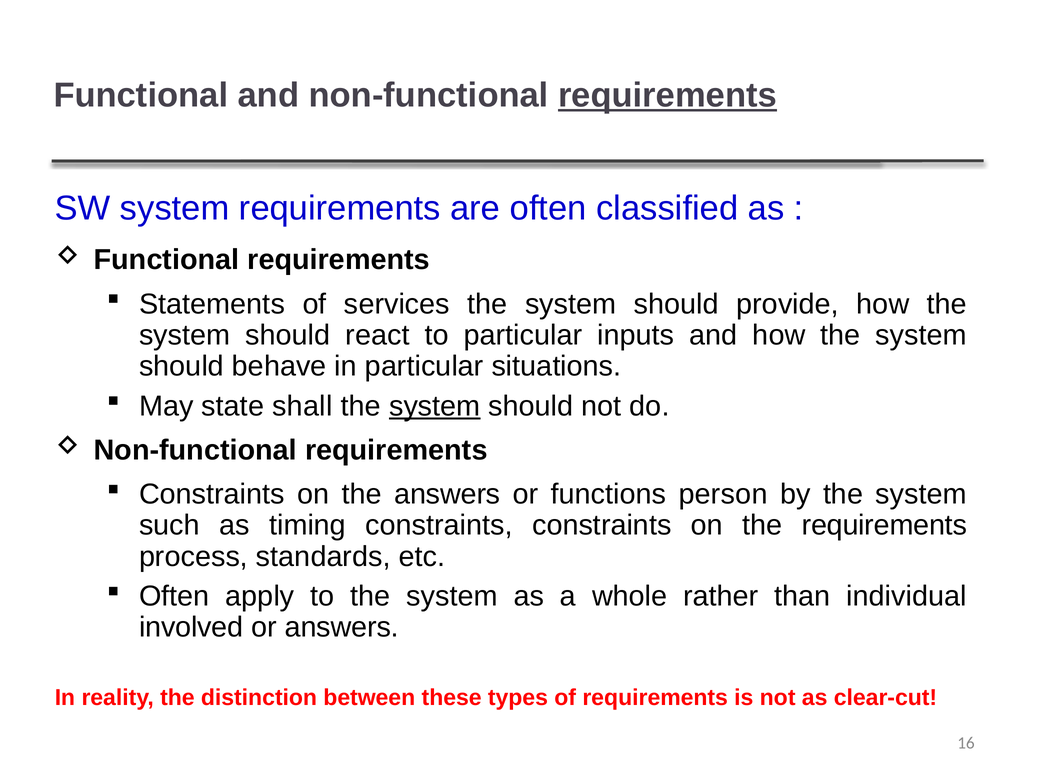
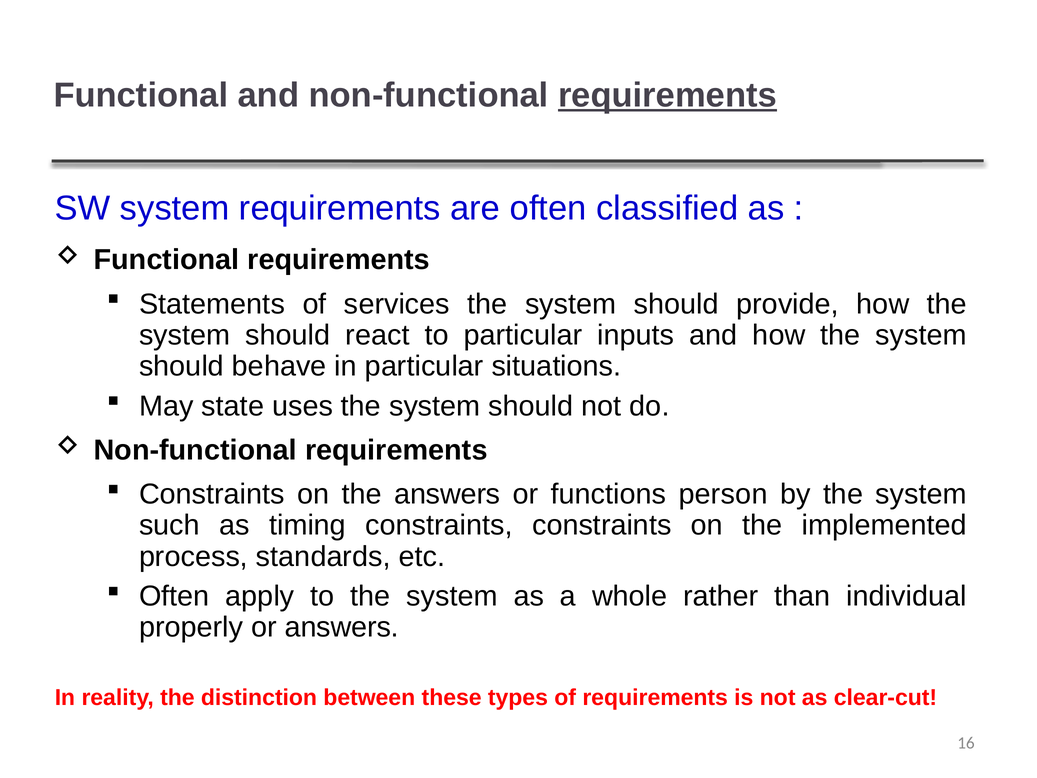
shall: shall -> uses
system at (435, 406) underline: present -> none
the requirements: requirements -> implemented
involved: involved -> properly
